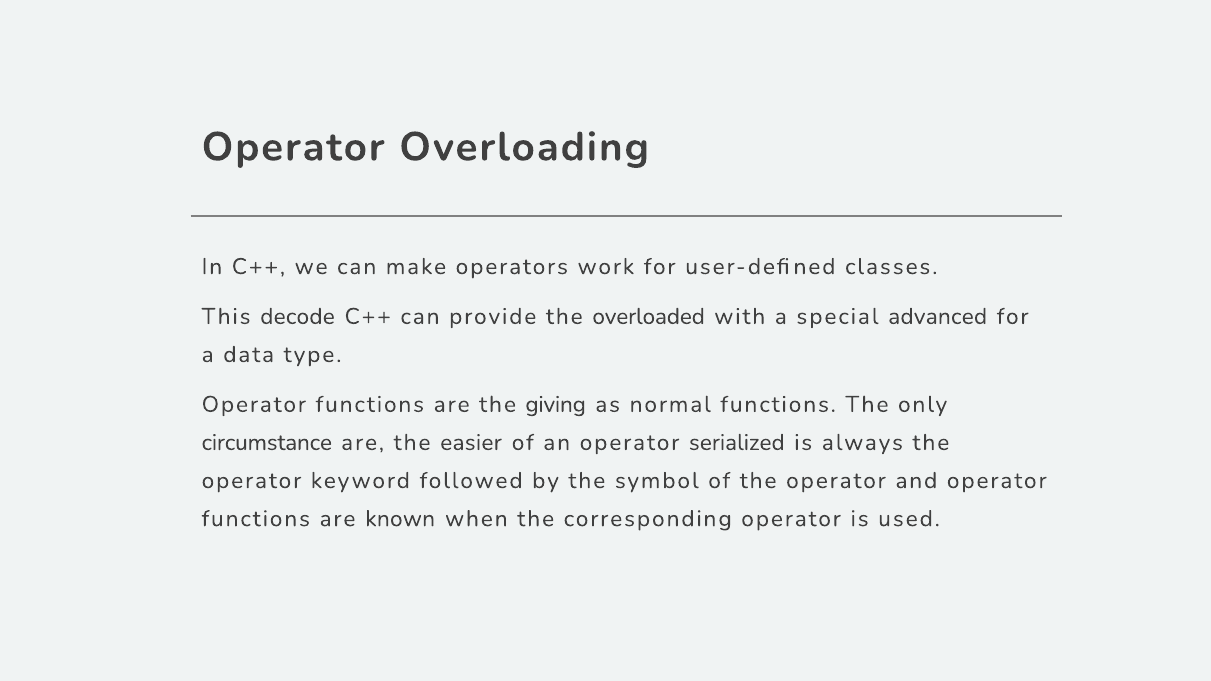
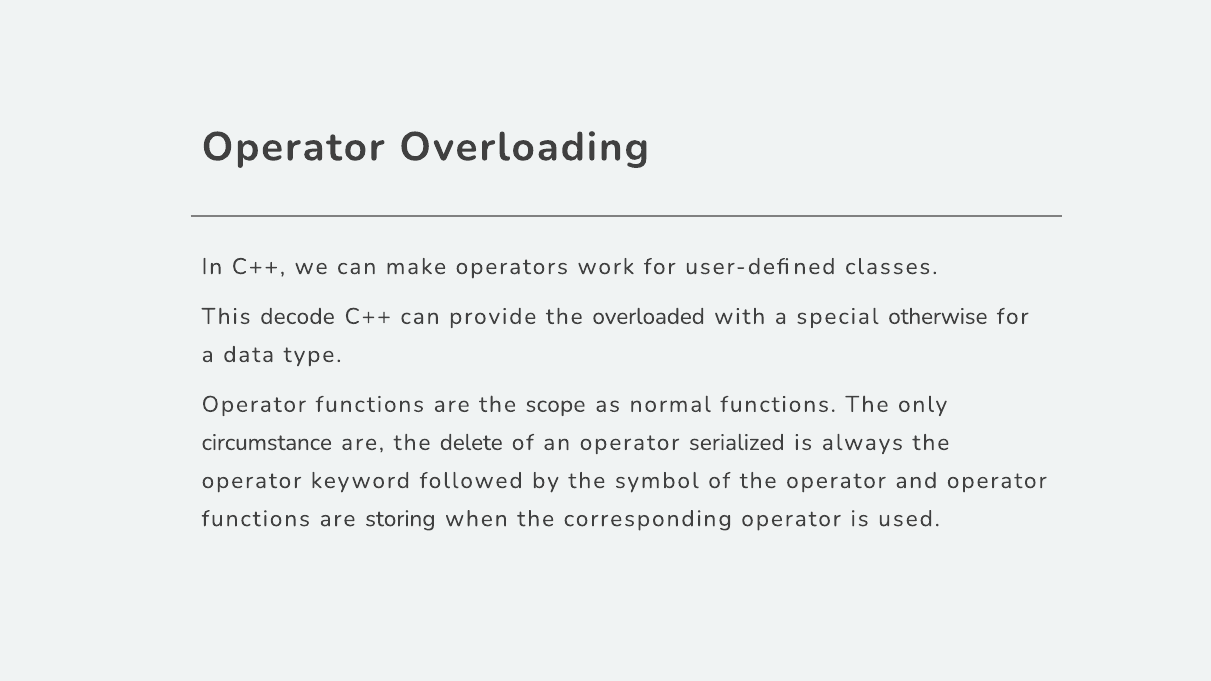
advanced: advanced -> otherwise
giving: giving -> scope
easier: easier -> delete
known: known -> storing
